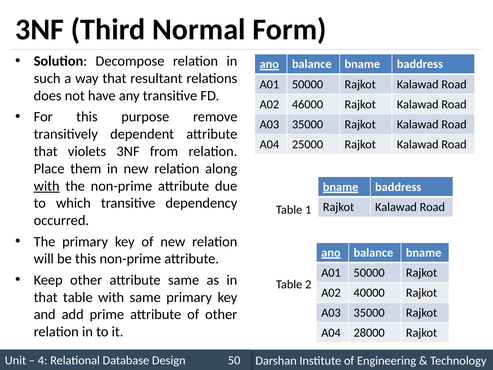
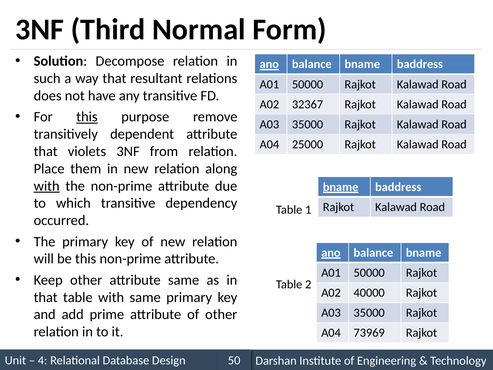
46000: 46000 -> 32367
this at (87, 117) underline: none -> present
28000: 28000 -> 73969
